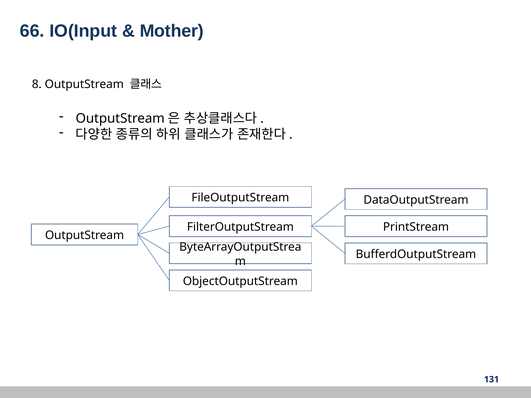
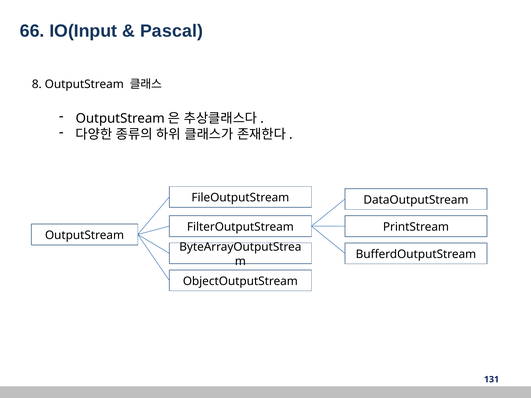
Mother: Mother -> Pascal
